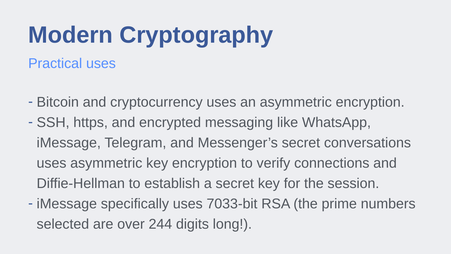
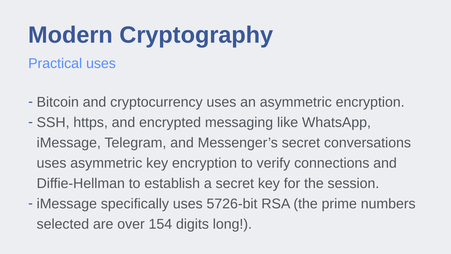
7033-bit: 7033-bit -> 5726-bit
244: 244 -> 154
